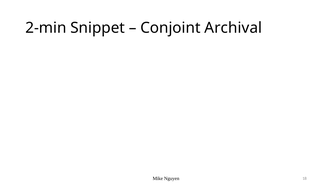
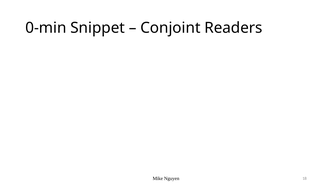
2-min: 2-min -> 0-min
Archival: Archival -> Readers
